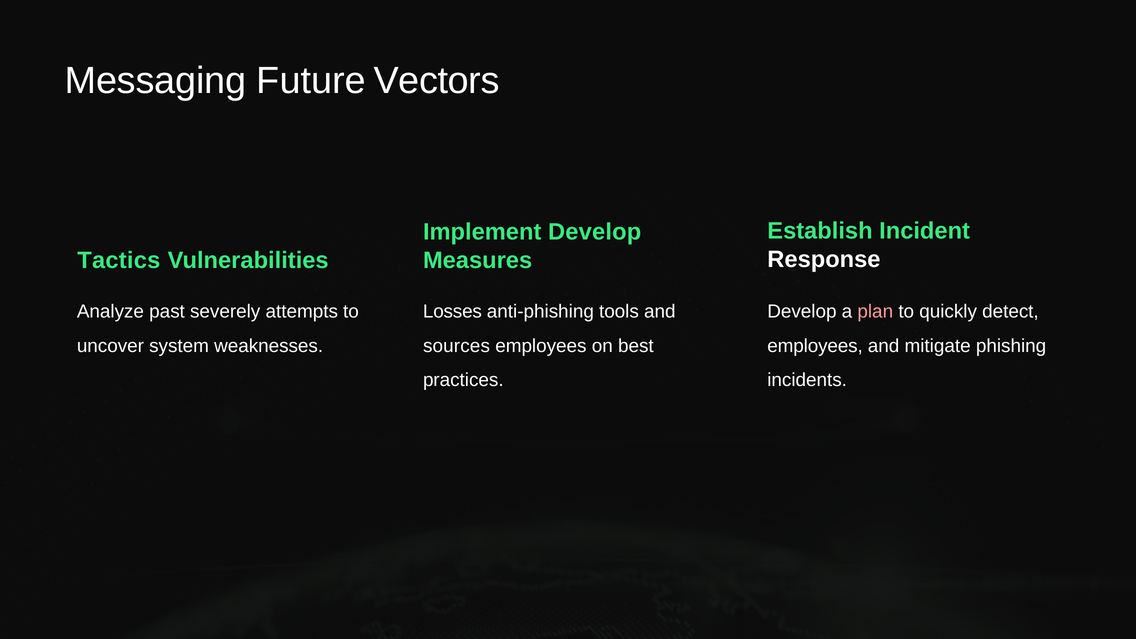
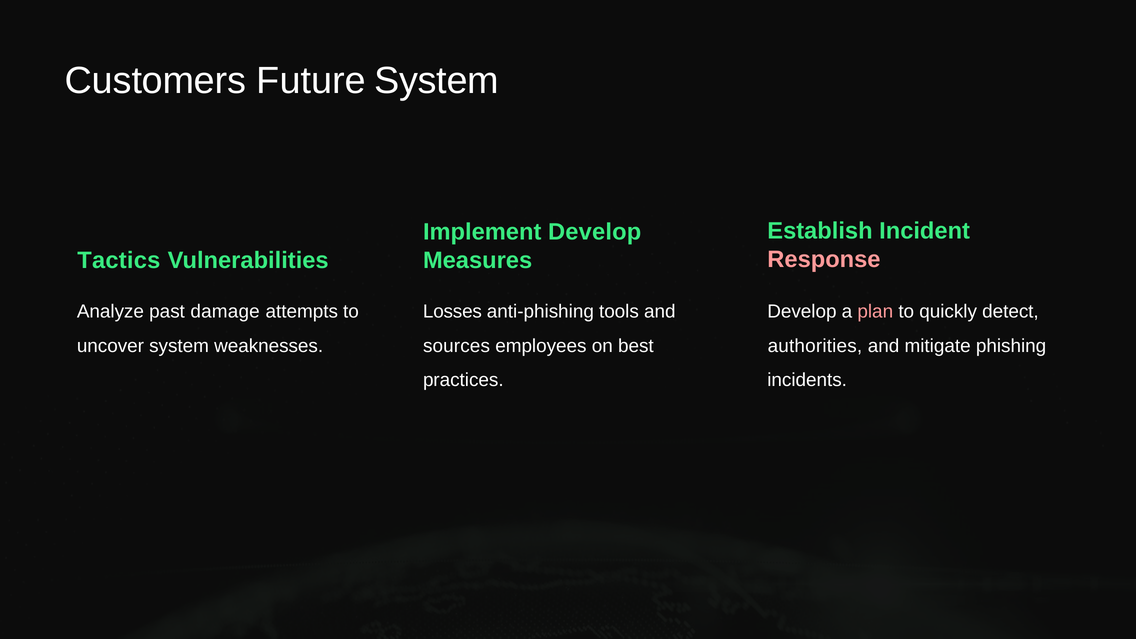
Messaging: Messaging -> Customers
Future Vectors: Vectors -> System
Response colour: white -> pink
severely: severely -> damage
employees at (815, 346): employees -> authorities
